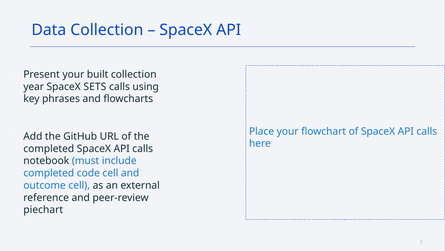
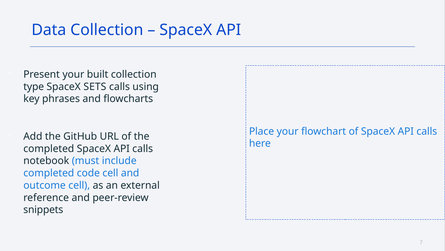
year: year -> type
piechart: piechart -> snippets
